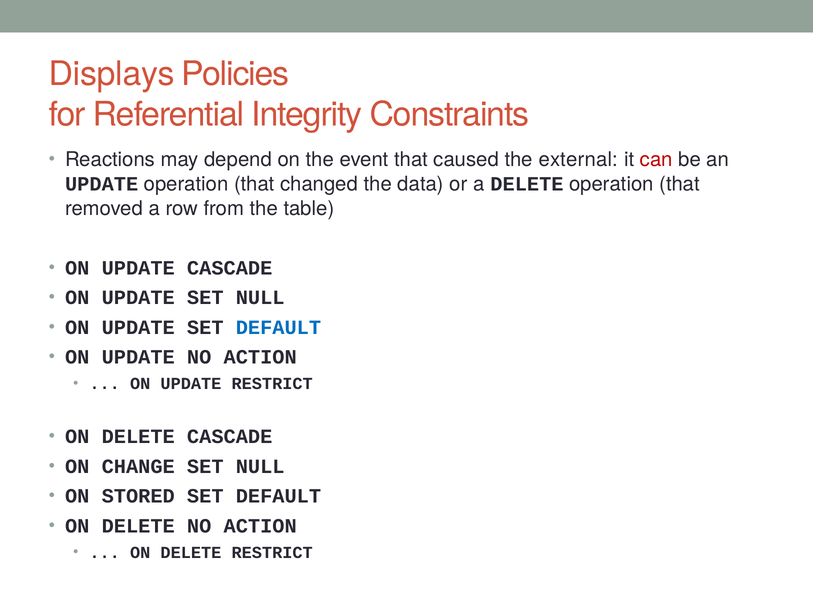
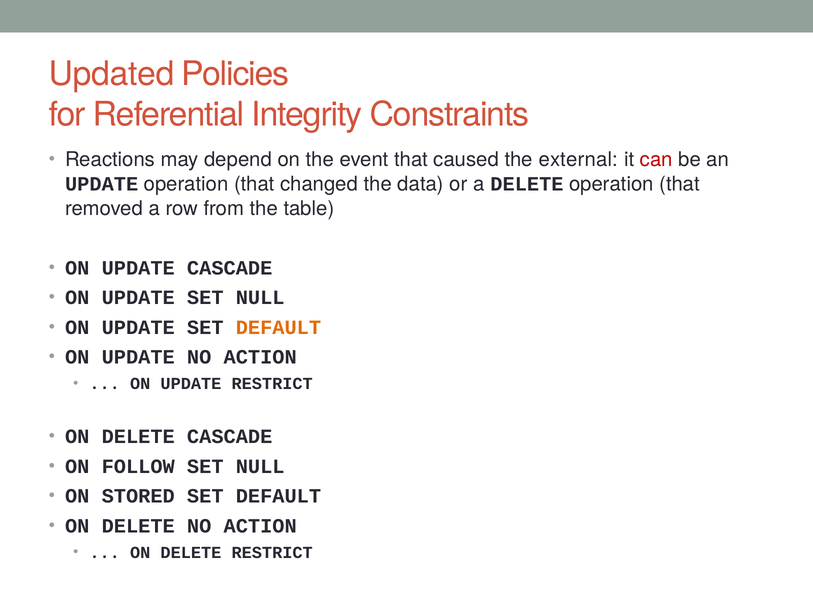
Displays: Displays -> Updated
DEFAULT at (278, 328) colour: blue -> orange
CHANGE: CHANGE -> FOLLOW
